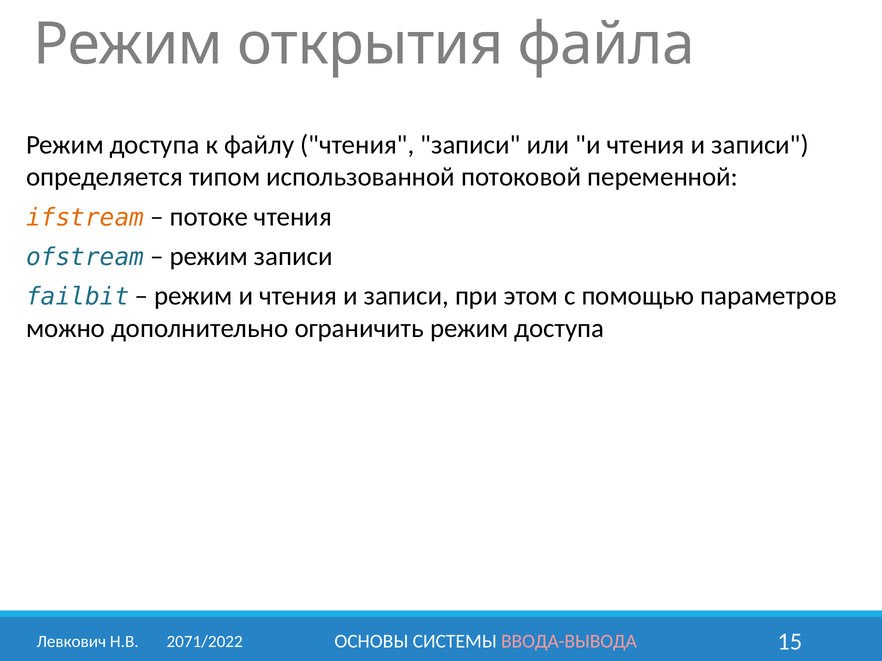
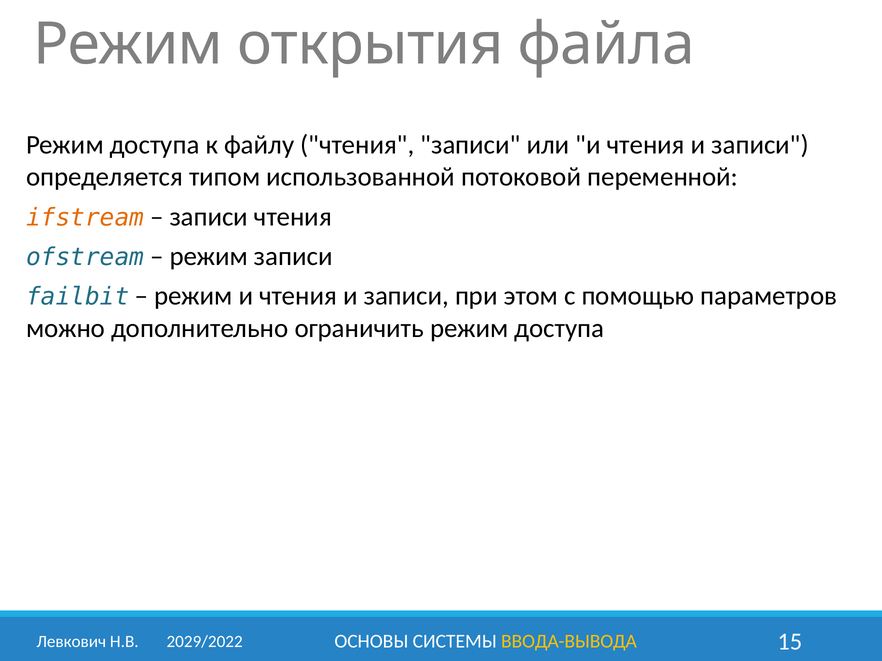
потоке at (209, 217): потоке -> записи
ВВОДА-ВЫВОДА colour: pink -> yellow
2071/2022: 2071/2022 -> 2029/2022
